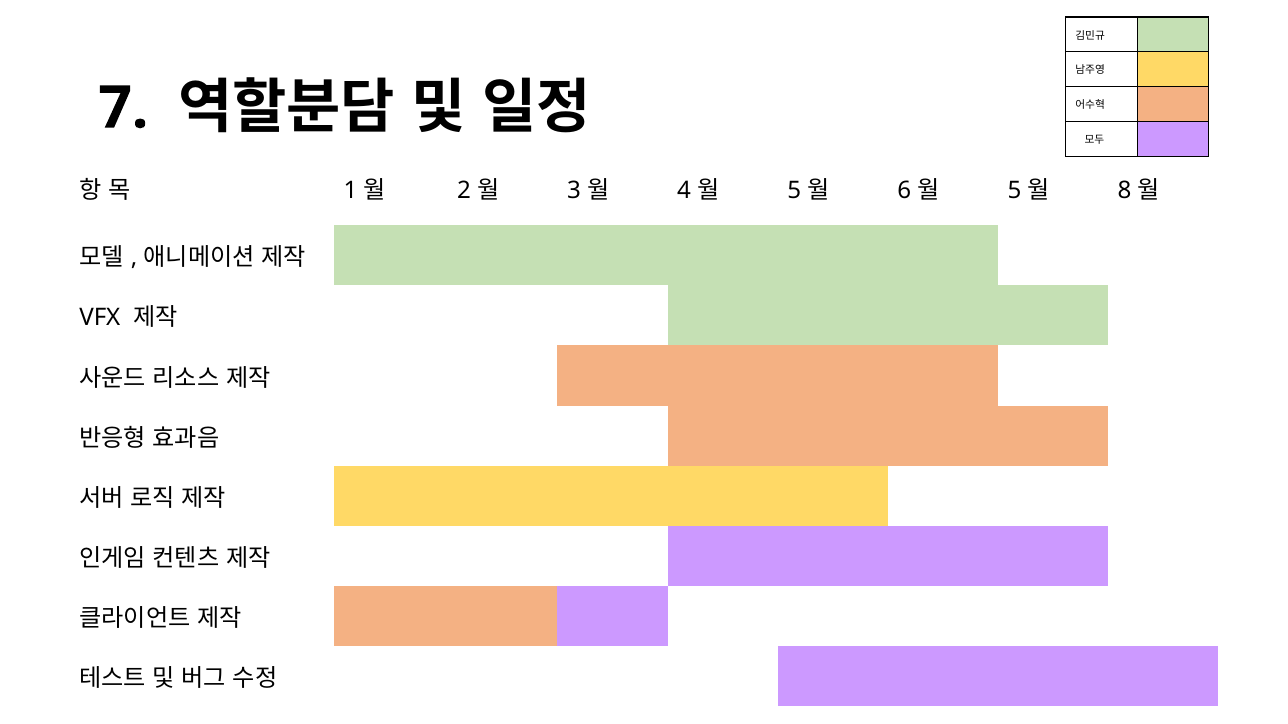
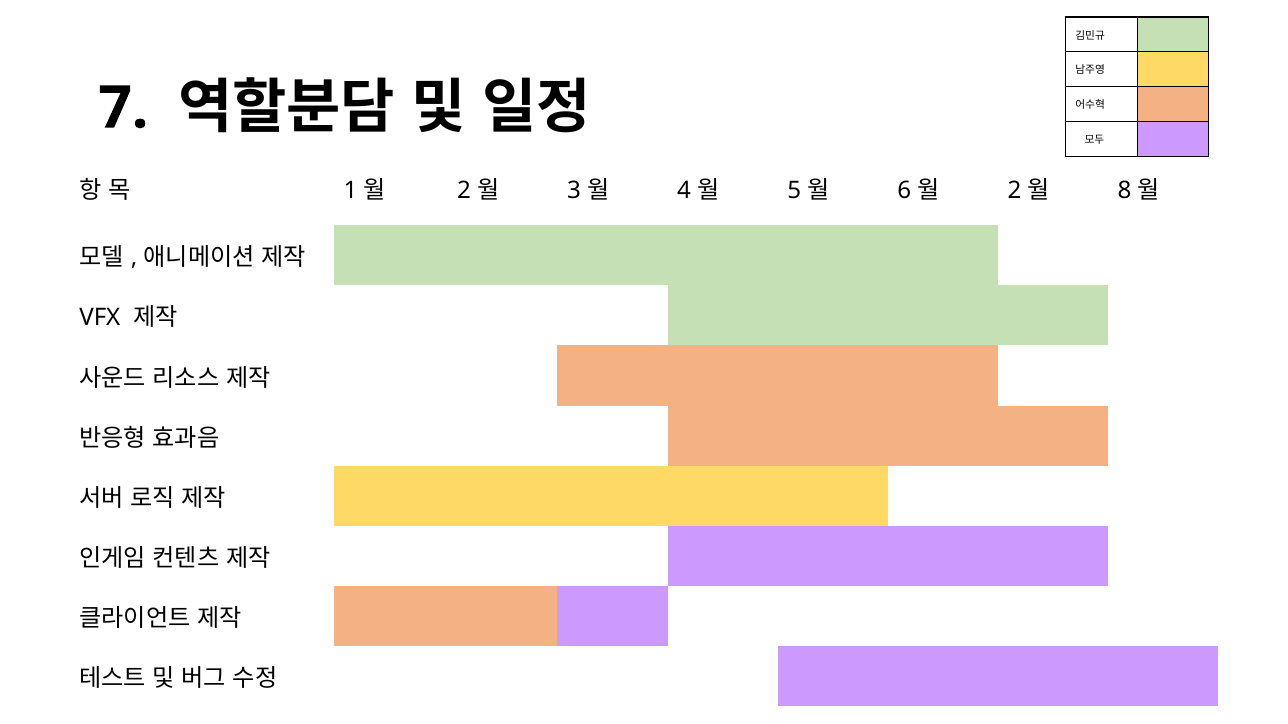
5 at (1014, 190): 5 -> 2
